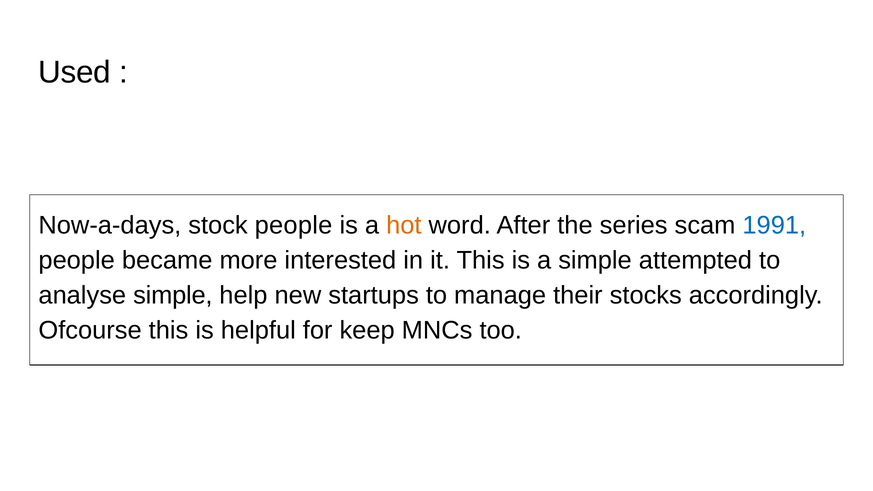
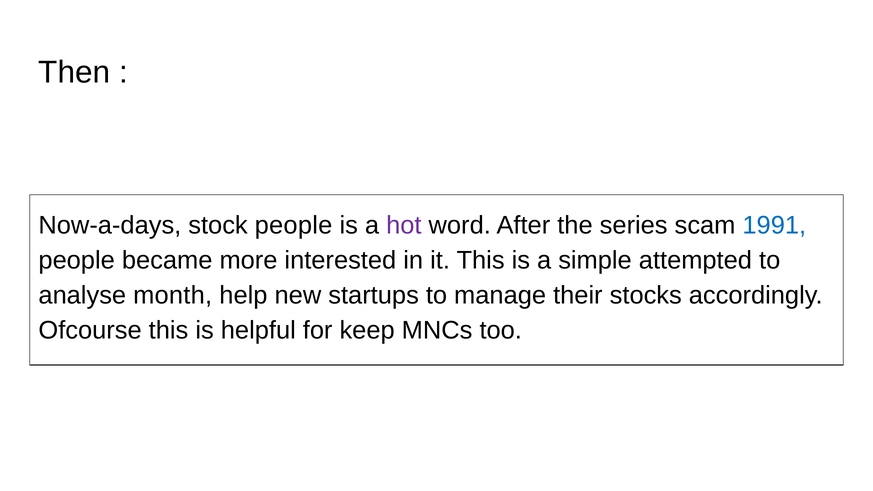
Used: Used -> Then
hot colour: orange -> purple
analyse simple: simple -> month
